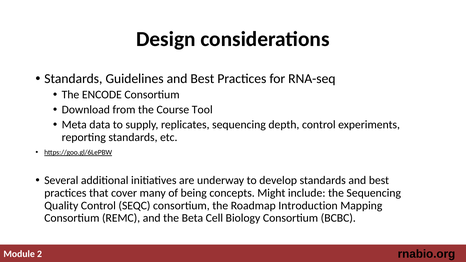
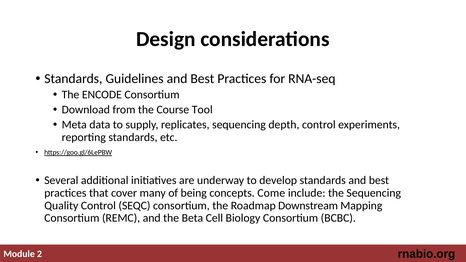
Might: Might -> Come
Introduction: Introduction -> Downstream
